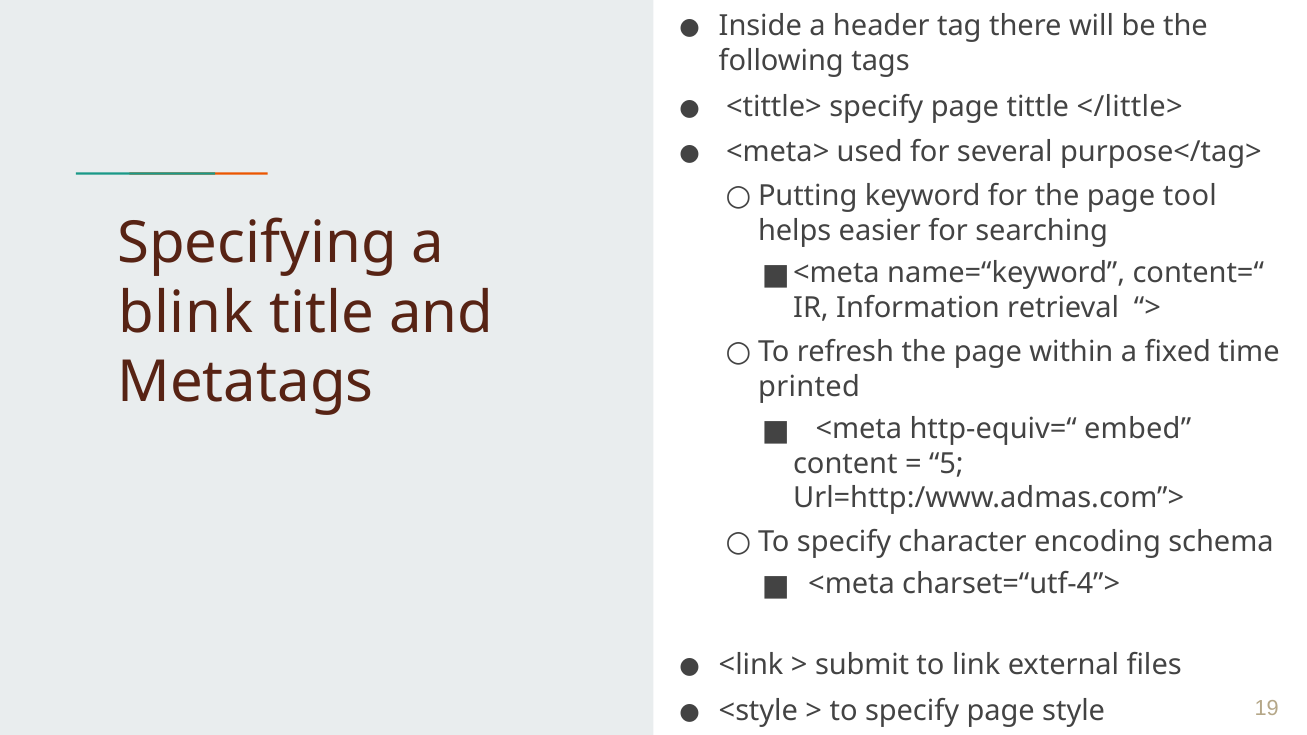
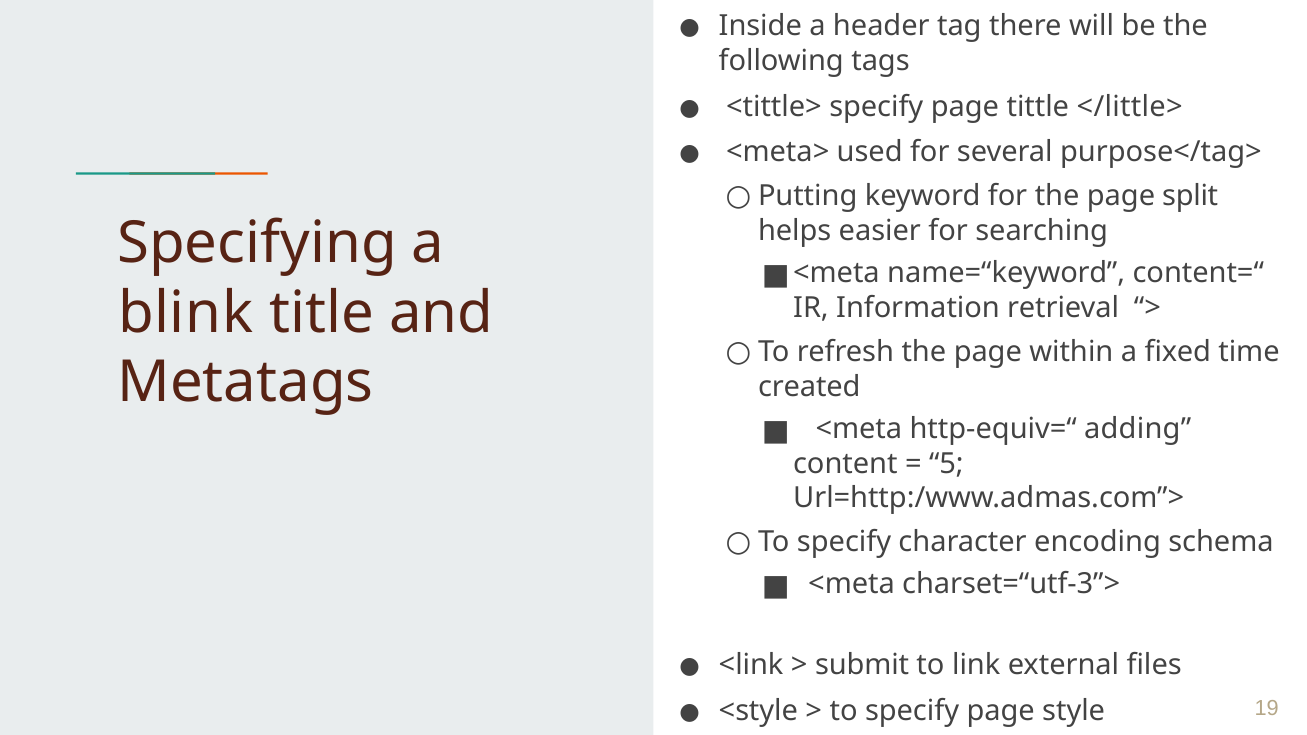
tool: tool -> split
printed: printed -> created
embed: embed -> adding
charset=“utf-4”>: charset=“utf-4”> -> charset=“utf-3”>
